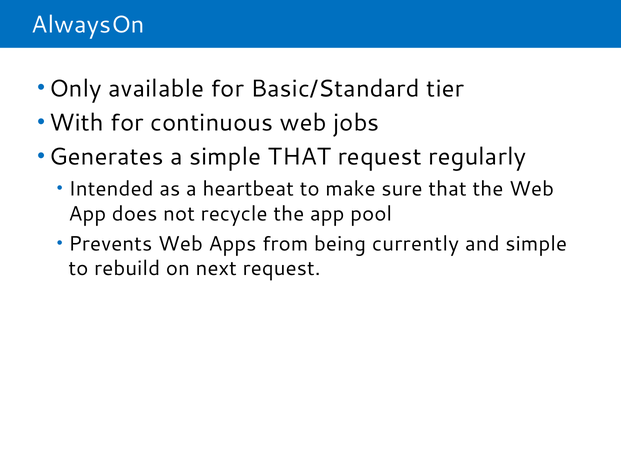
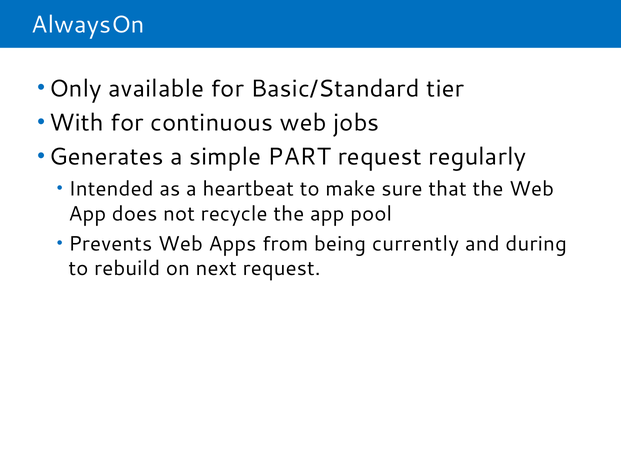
simple THAT: THAT -> PART
and simple: simple -> during
